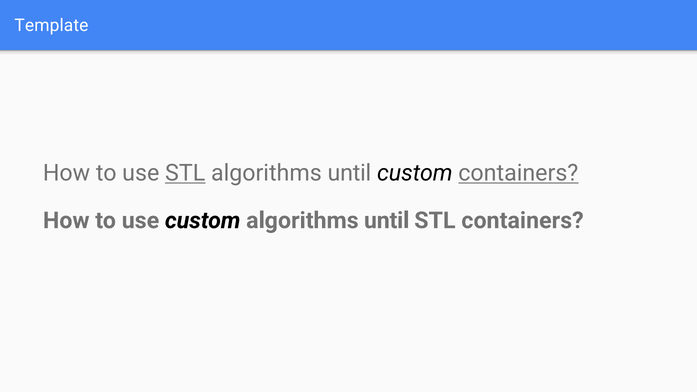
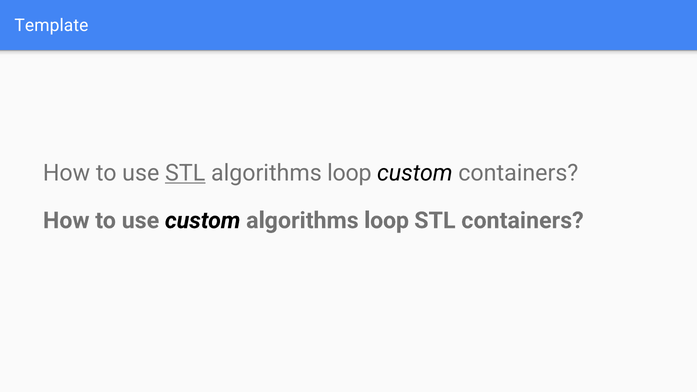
until at (349, 173): until -> loop
containers at (518, 173) underline: present -> none
custom algorithms until: until -> loop
